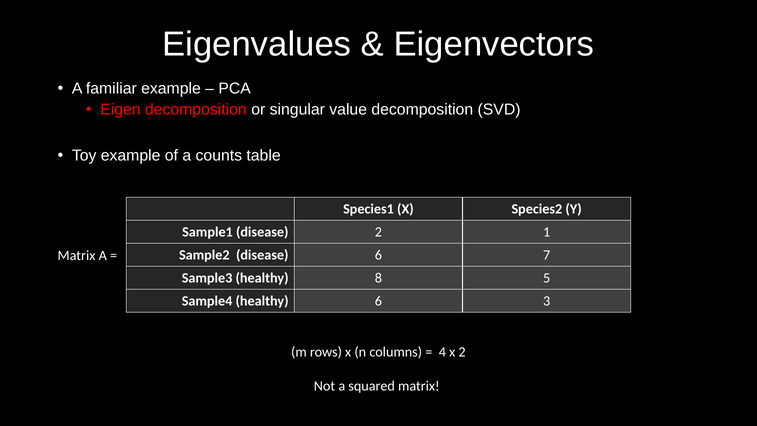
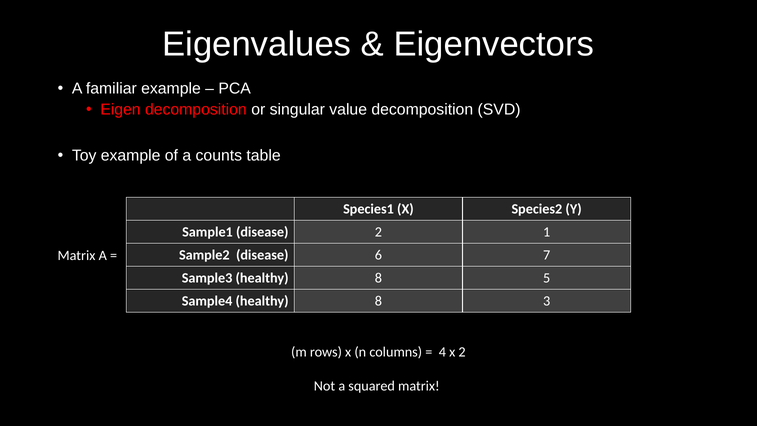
Sample4 healthy 6: 6 -> 8
